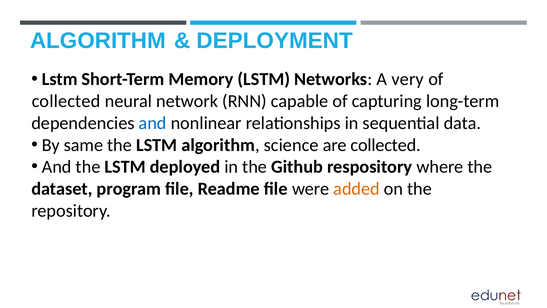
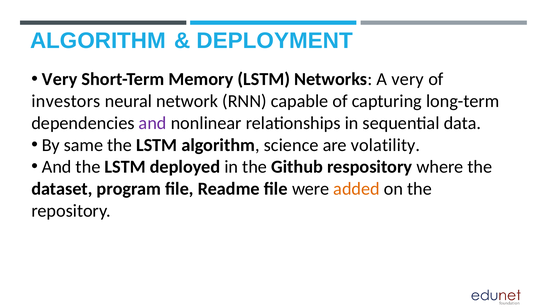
Lstm at (60, 79): Lstm -> Very
collected at (66, 101): collected -> investors
and at (153, 123) colour: blue -> purple
are collected: collected -> volatility
